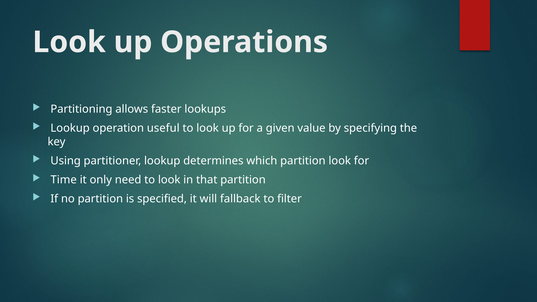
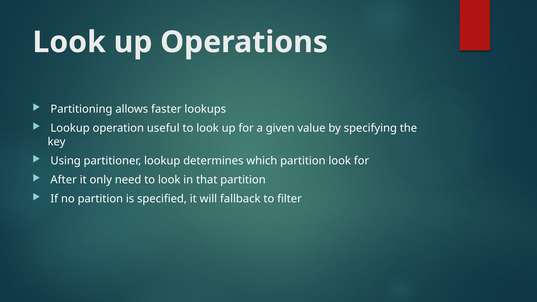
Time: Time -> After
